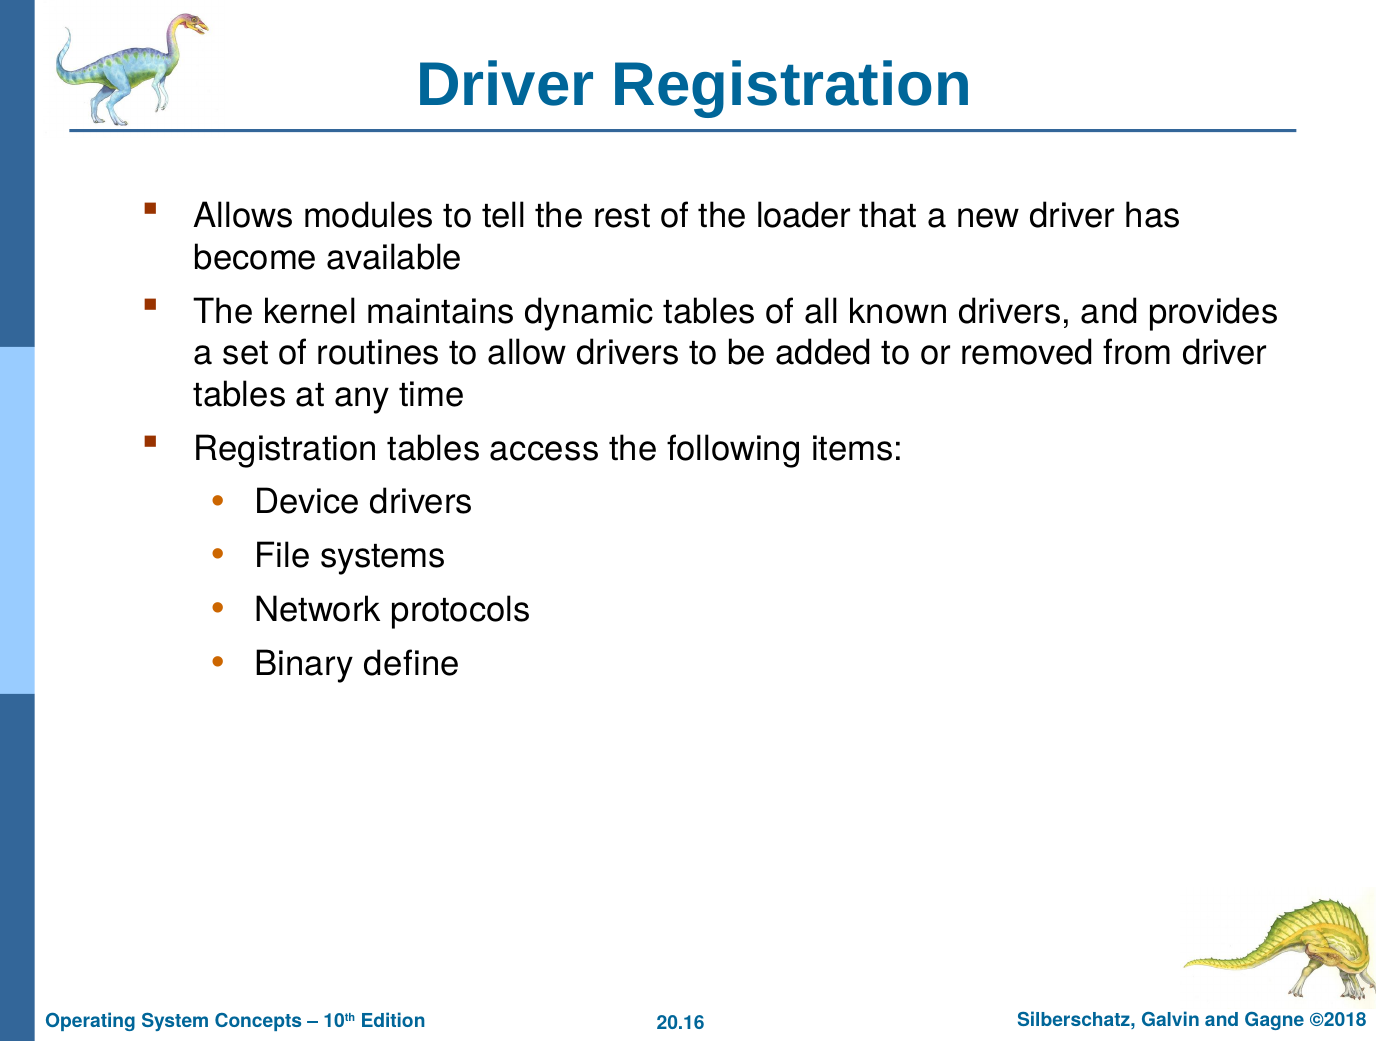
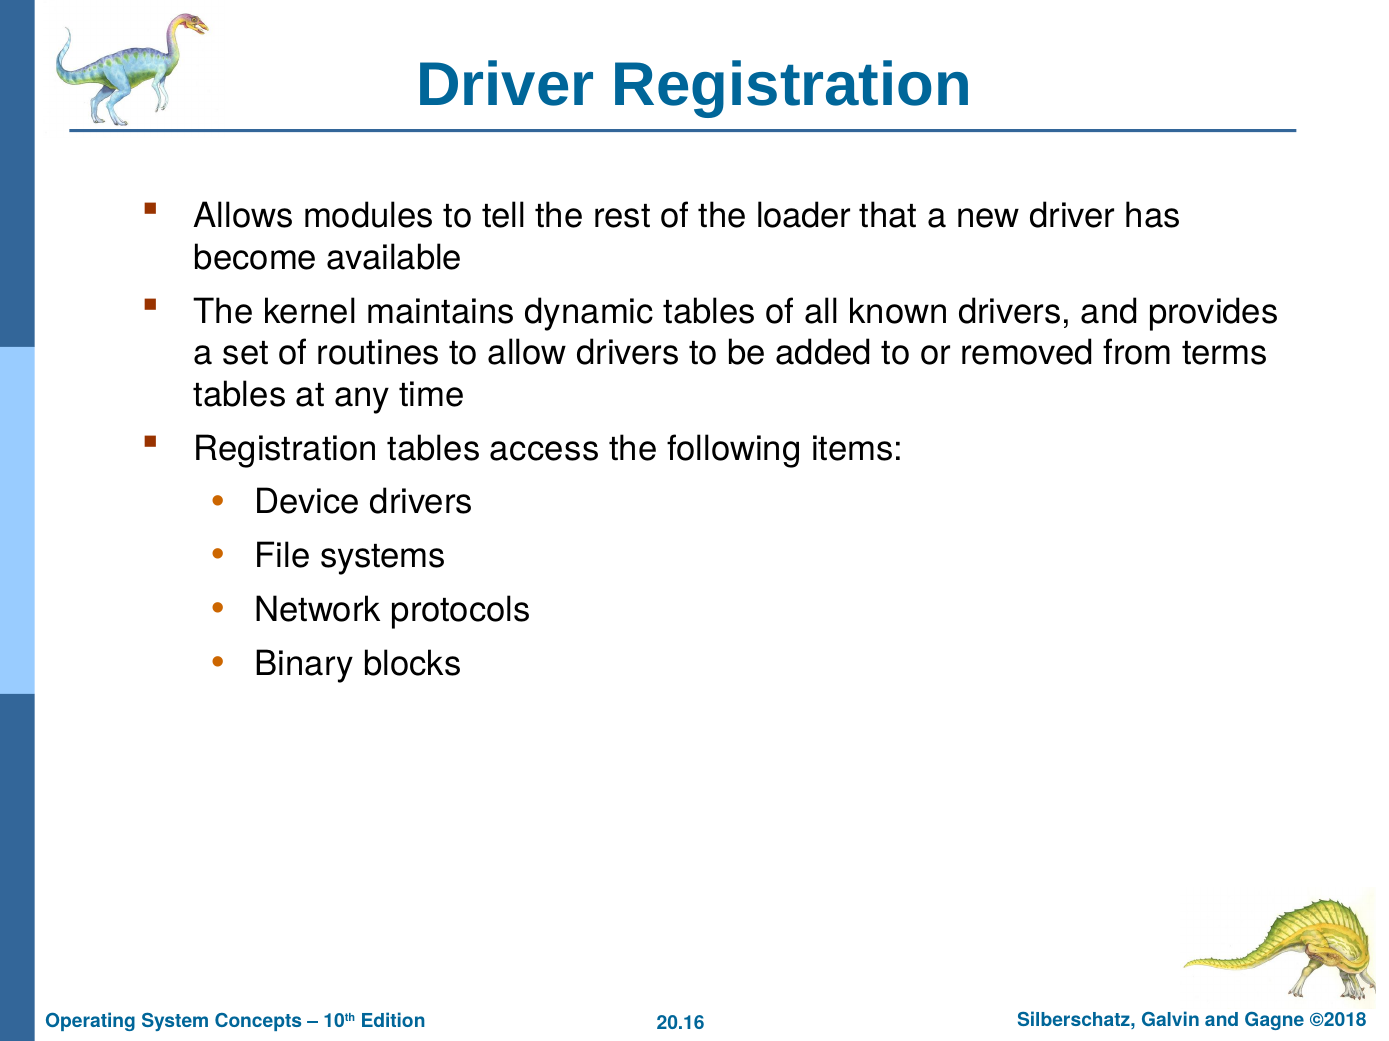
from driver: driver -> terms
define: define -> blocks
